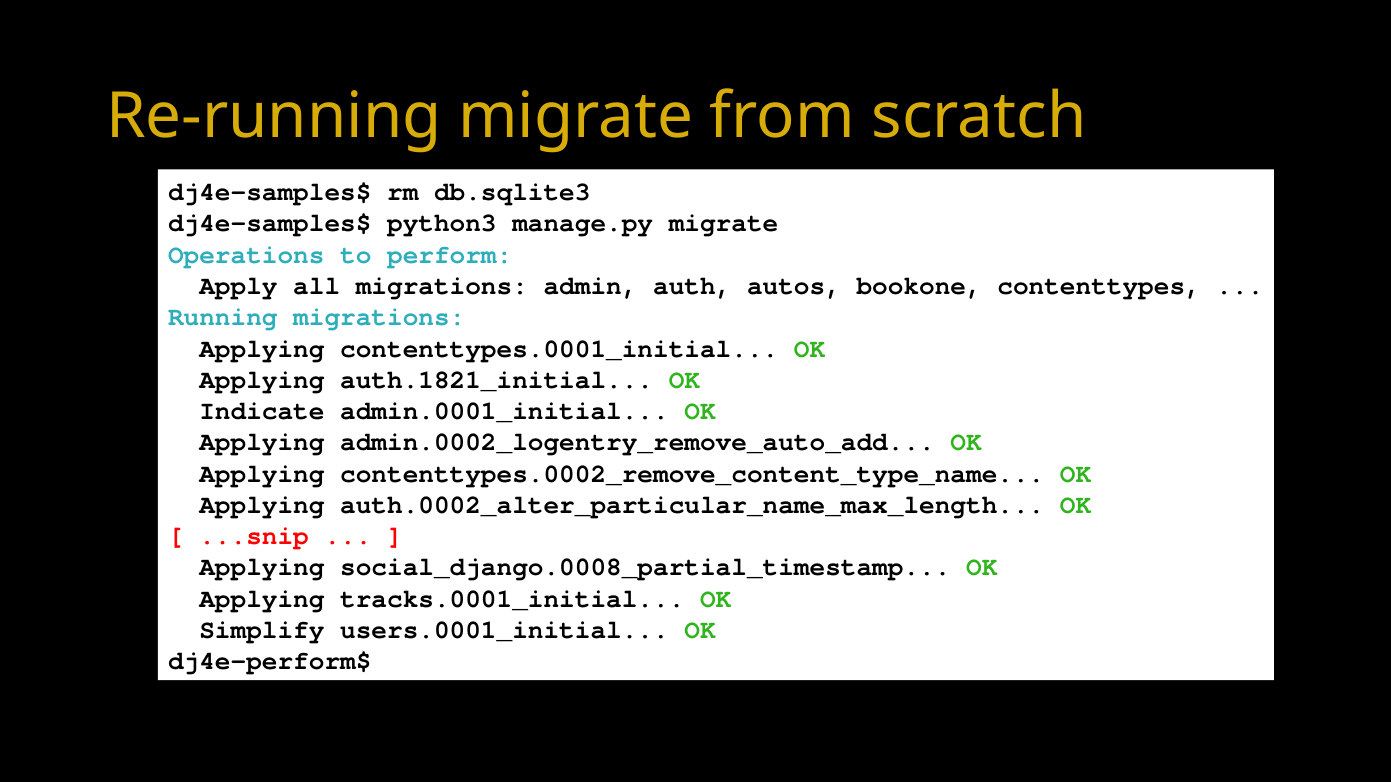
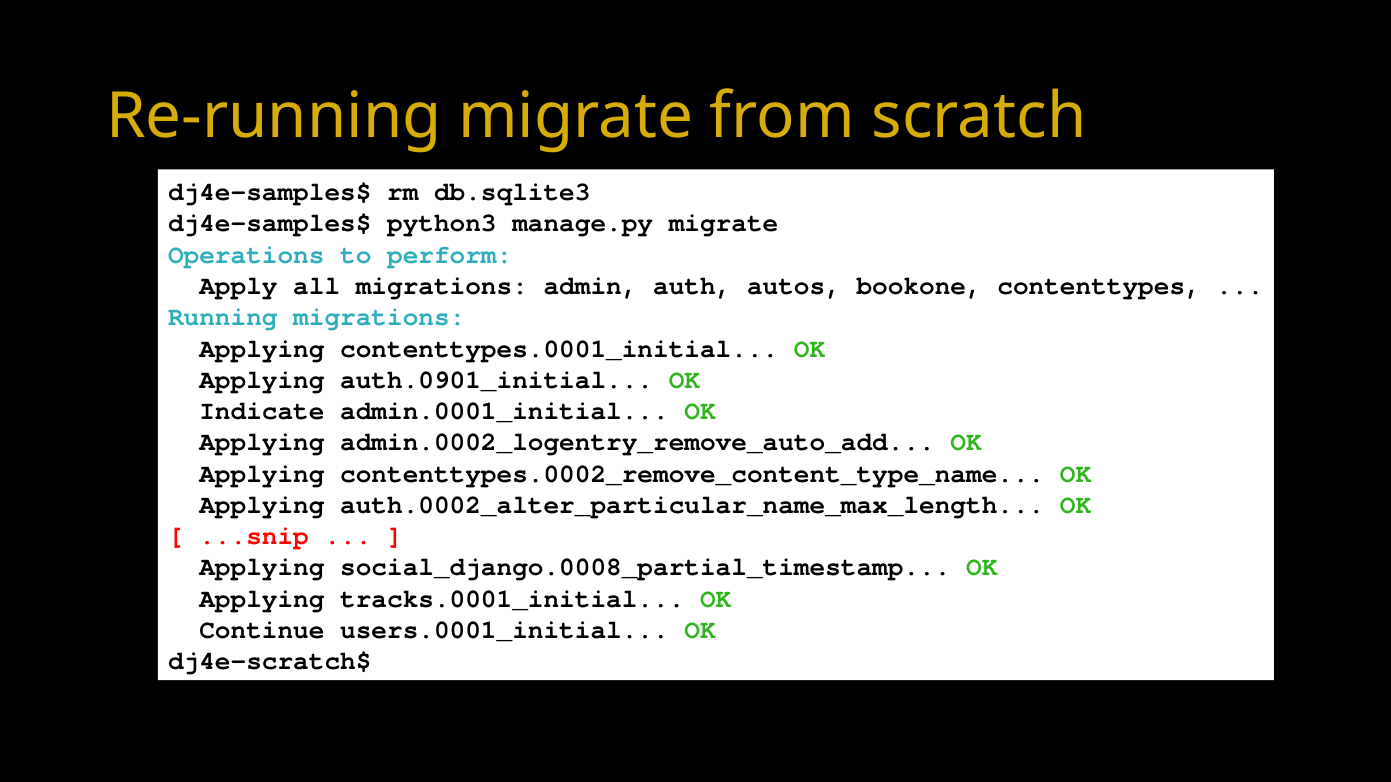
auth.1821_initial: auth.1821_initial -> auth.0901_initial
Simplify: Simplify -> Continue
dj4e-perform$: dj4e-perform$ -> dj4e-scratch$
